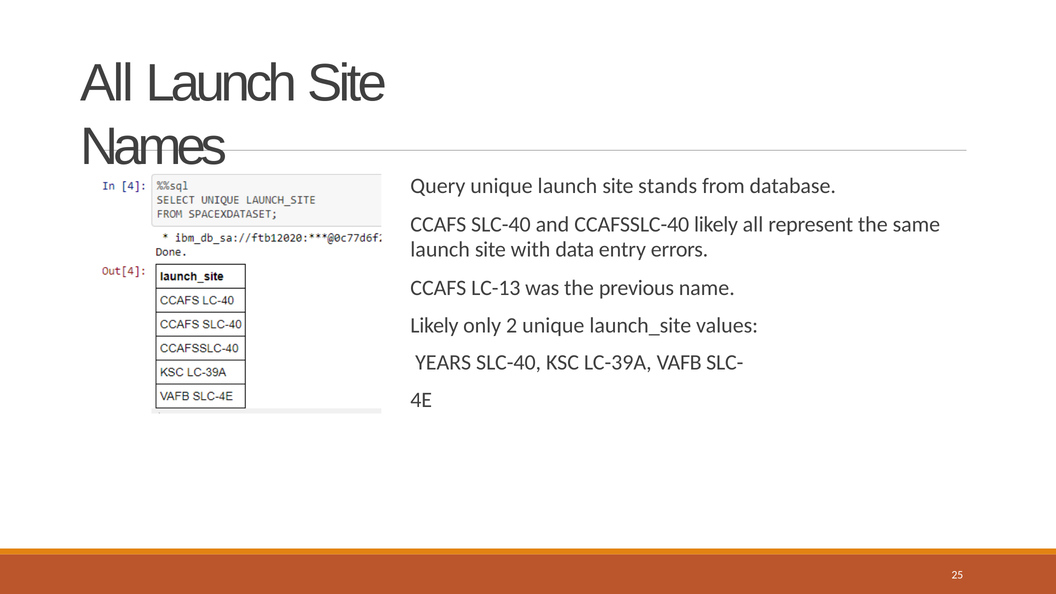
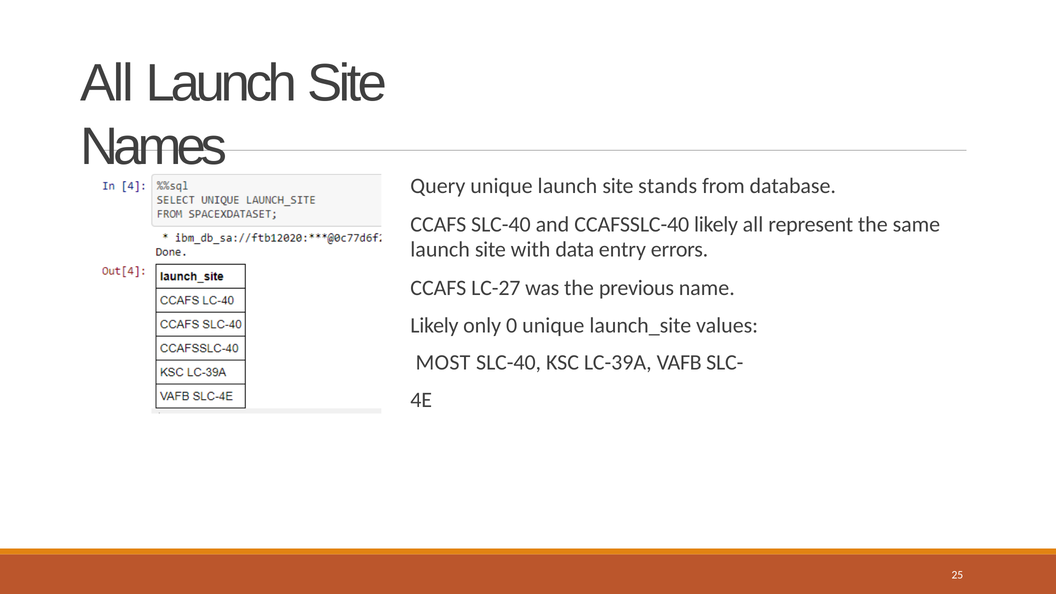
LC-13: LC-13 -> LC-27
2: 2 -> 0
YEARS: YEARS -> MOST
